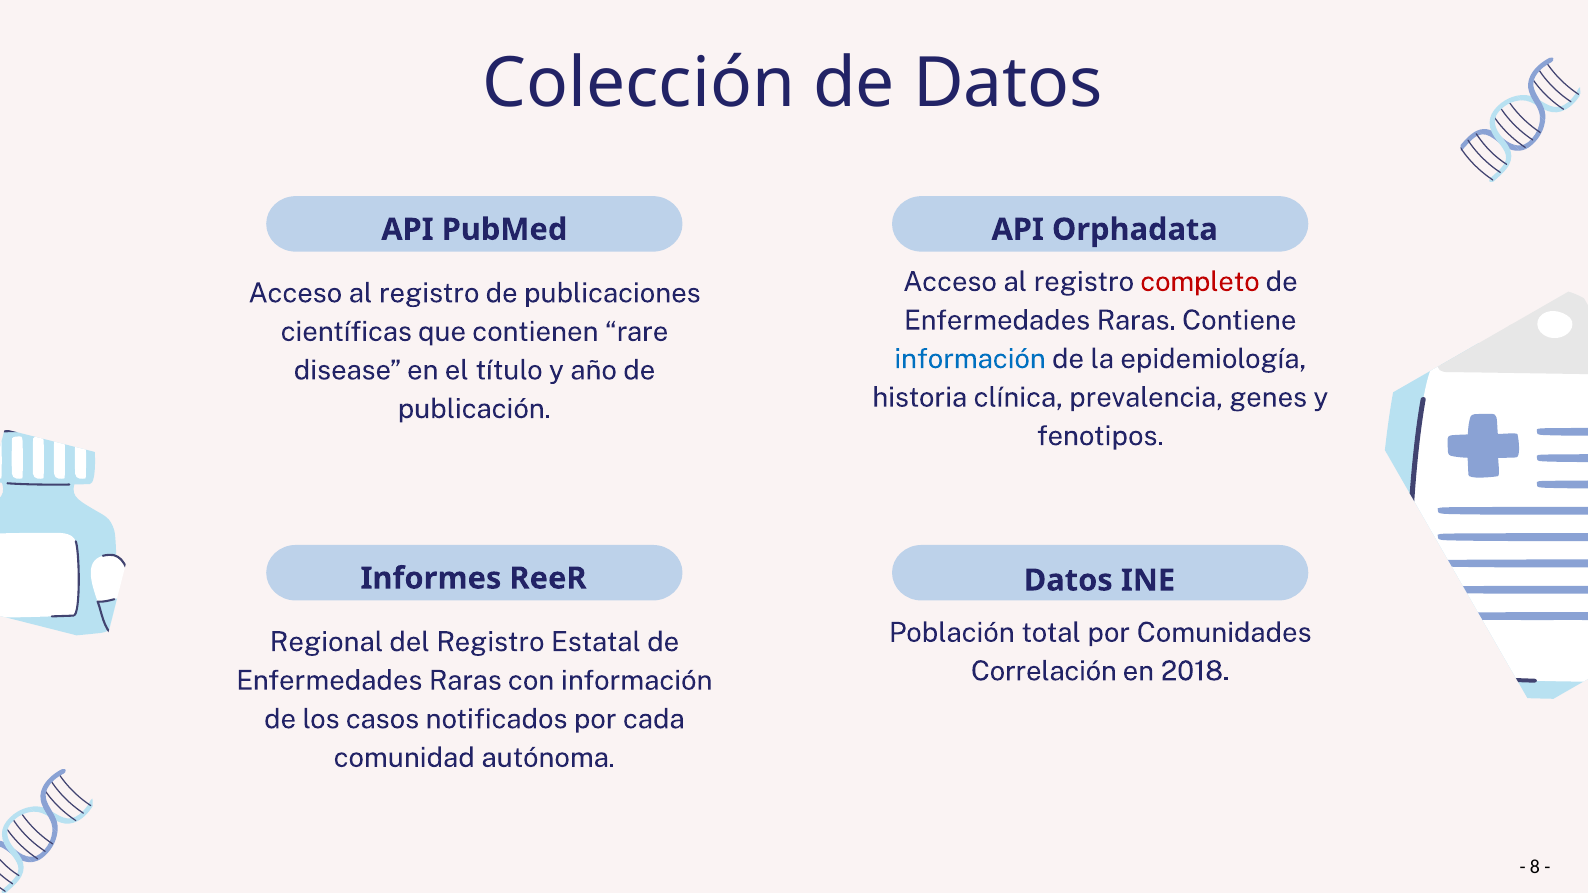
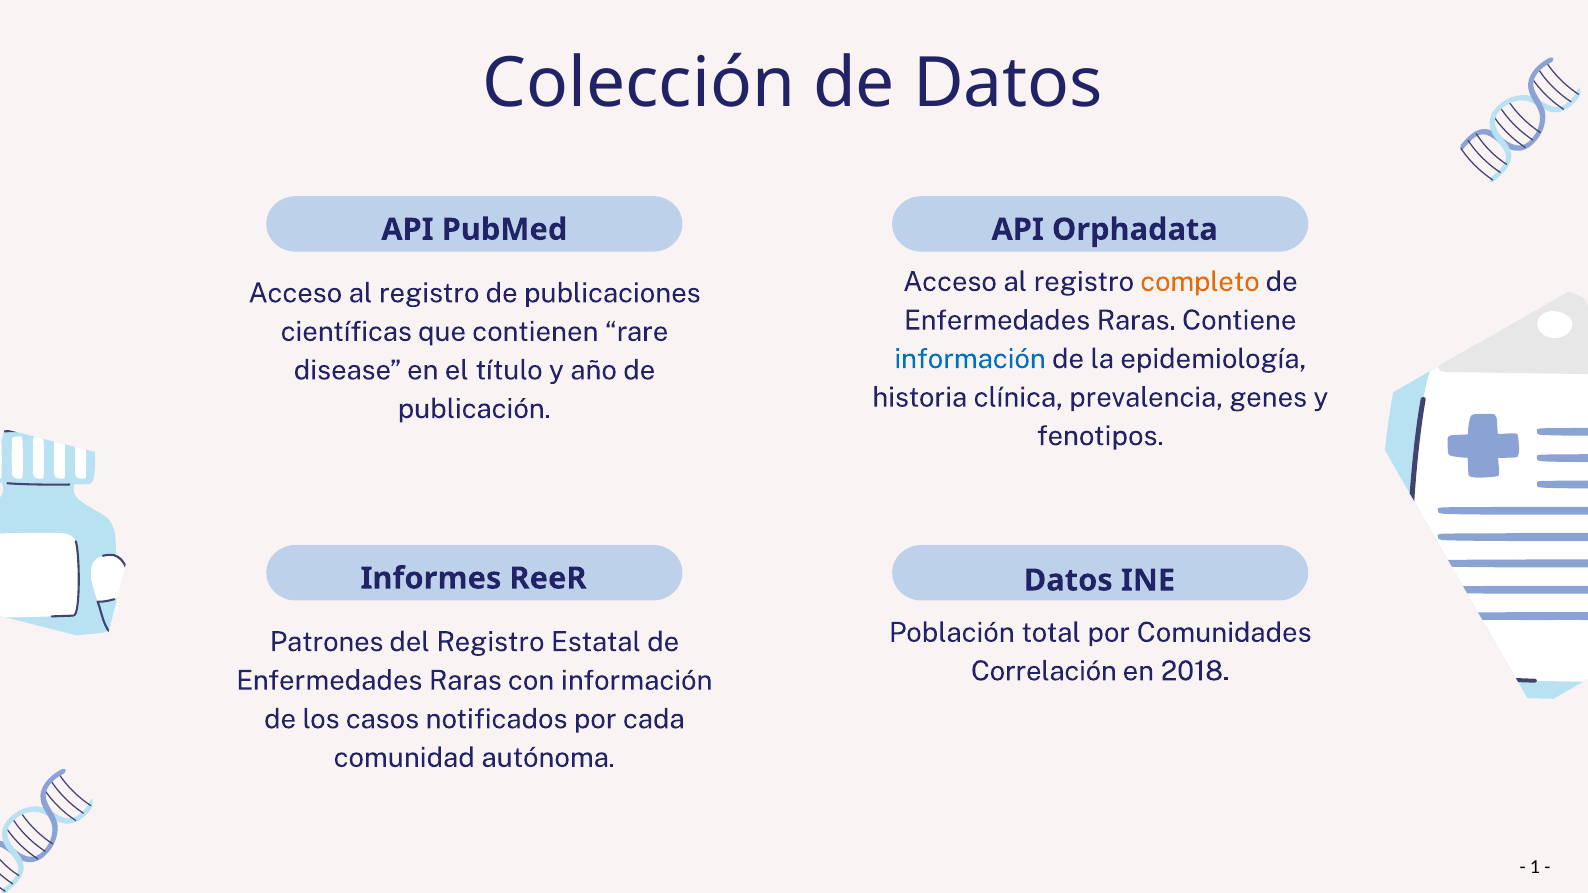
completo colour: red -> orange
Regional: Regional -> Patrones
8: 8 -> 1
